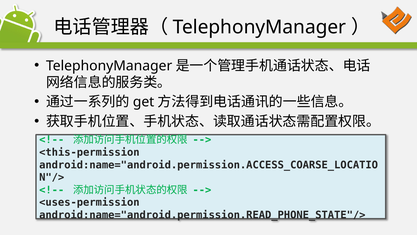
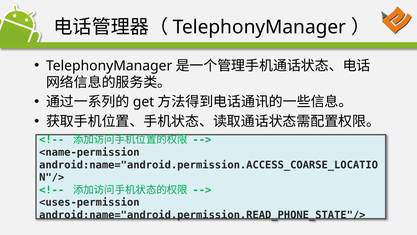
<this-permission: <this-permission -> <name-permission
